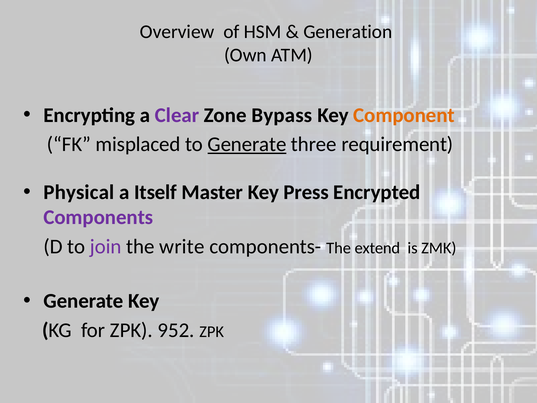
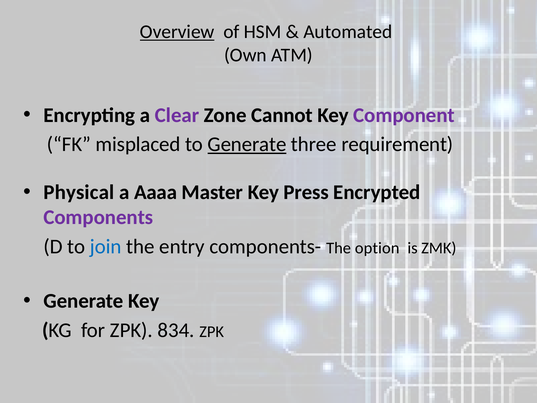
Overview underline: none -> present
Generation: Generation -> Automated
Bypass: Bypass -> Cannot
Component colour: orange -> purple
Itself: Itself -> Aaaa
join colour: purple -> blue
write: write -> entry
extend: extend -> option
952: 952 -> 834
